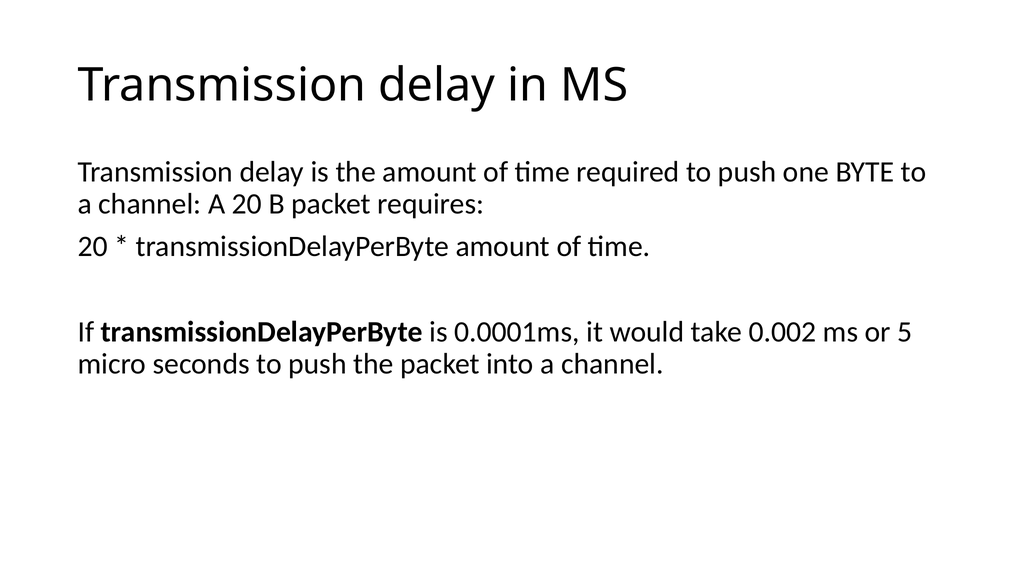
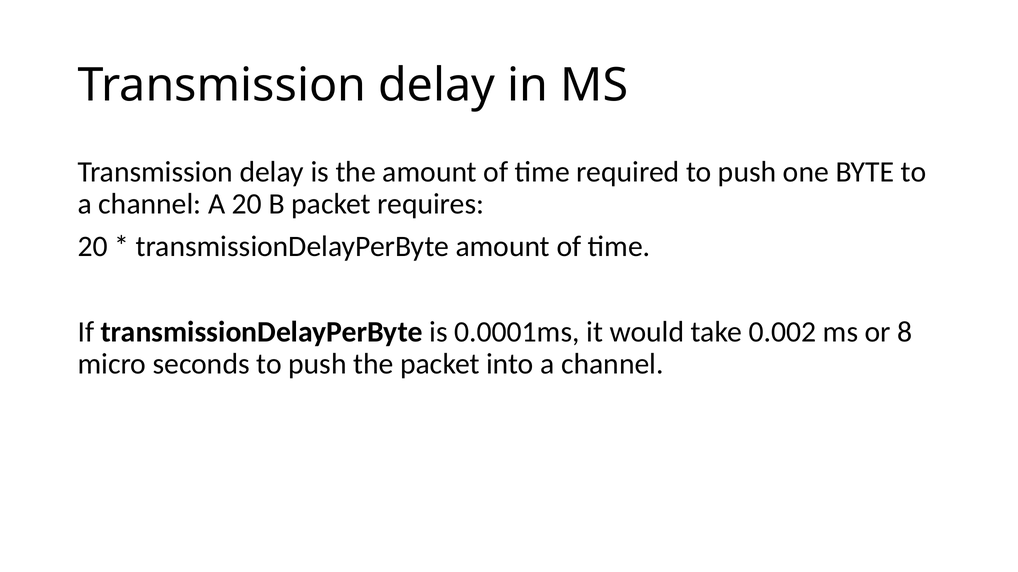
5: 5 -> 8
